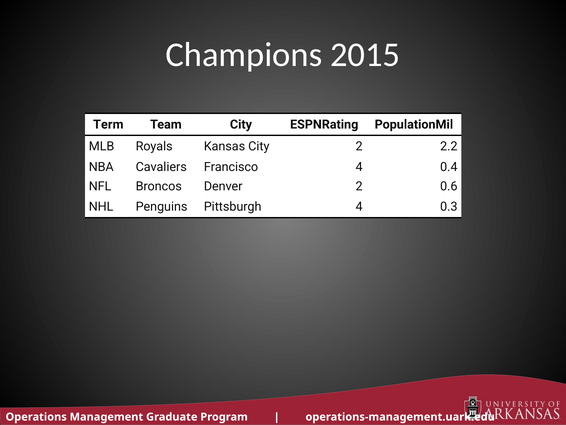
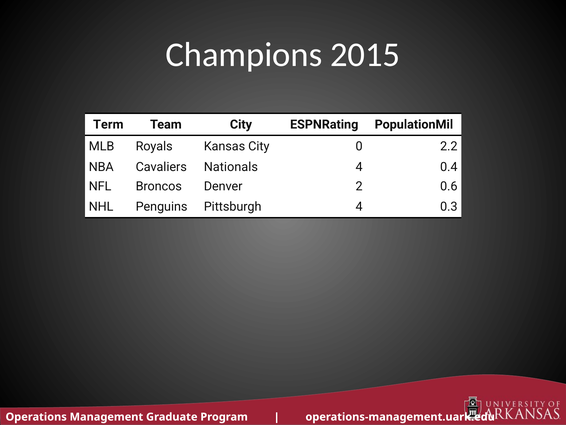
City 2: 2 -> 0
Francisco: Francisco -> Nationals
